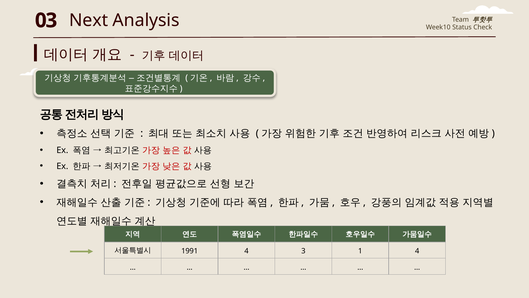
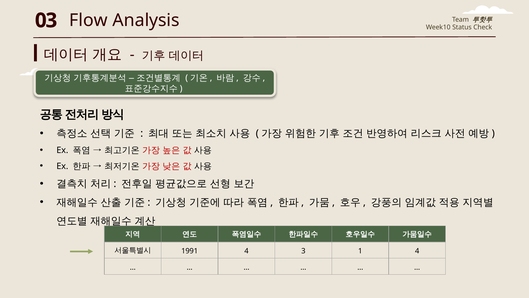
Next: Next -> Flow
